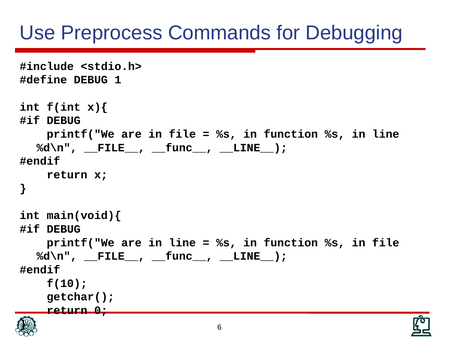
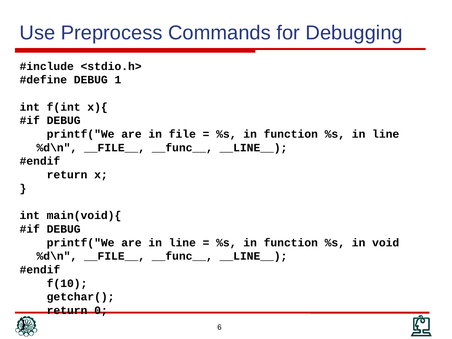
%s in file: file -> void
